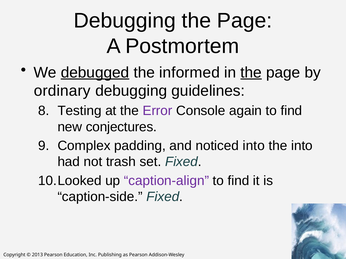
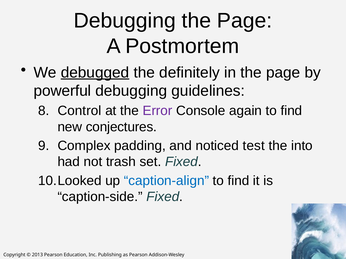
informed: informed -> definitely
the at (251, 73) underline: present -> none
ordinary: ordinary -> powerful
Testing: Testing -> Control
noticed into: into -> test
caption-align colour: purple -> blue
